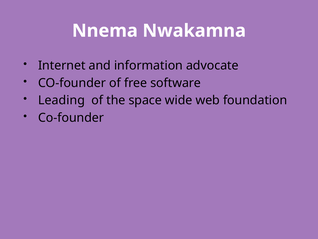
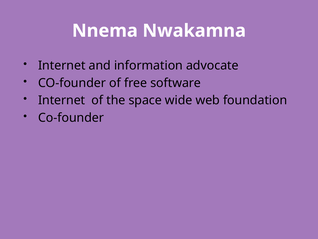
Leading at (62, 100): Leading -> Internet
